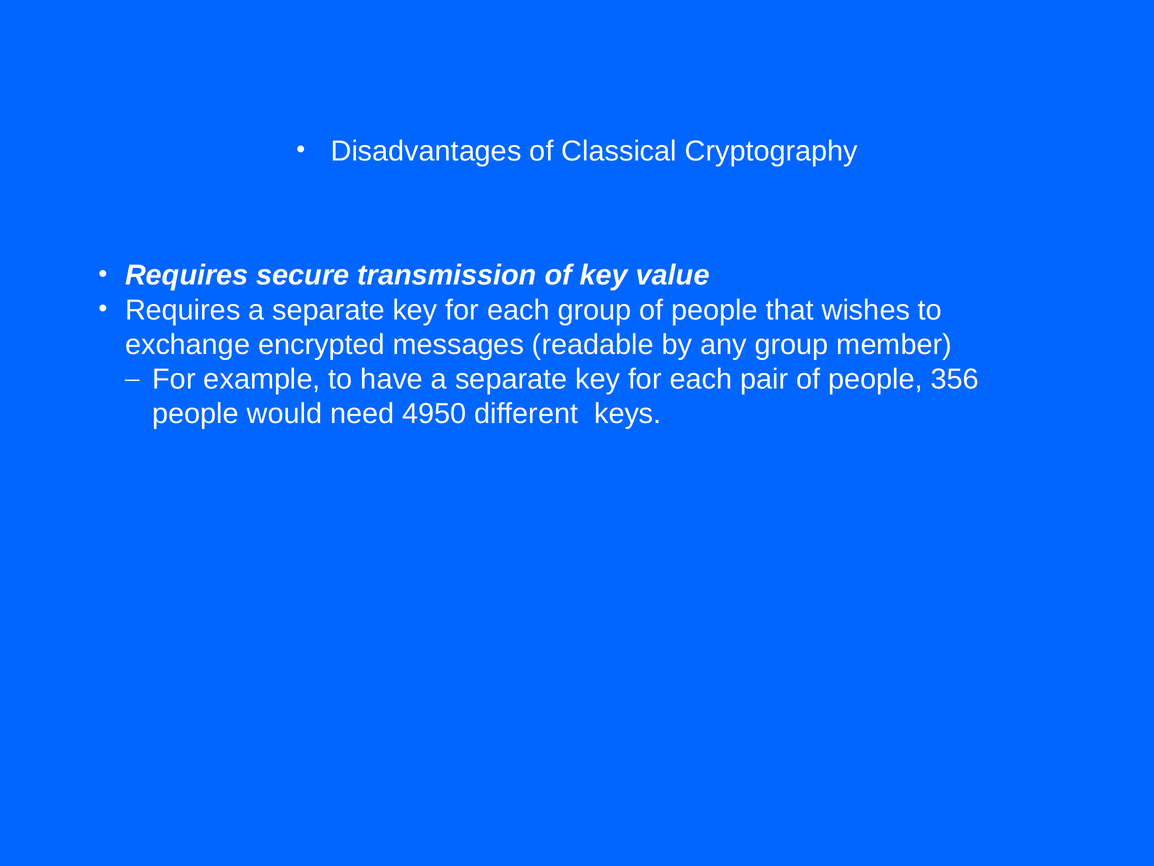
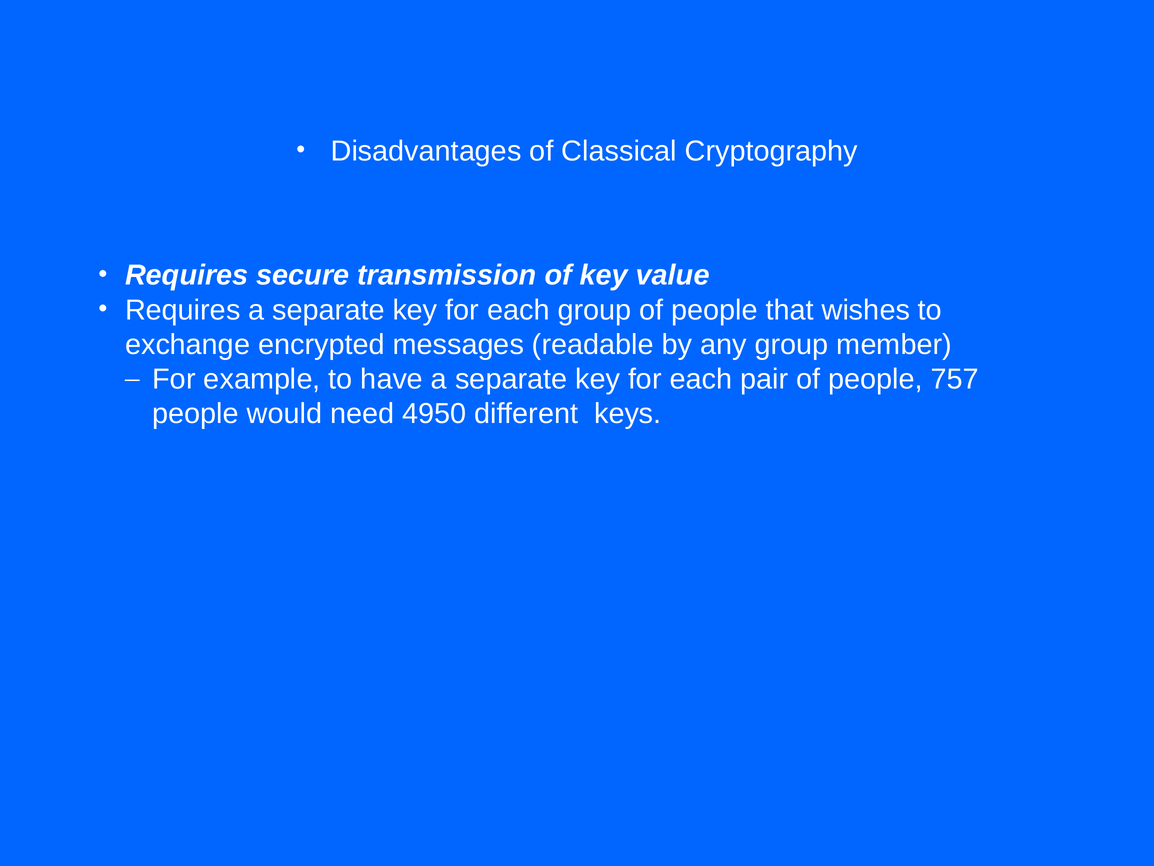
356: 356 -> 757
